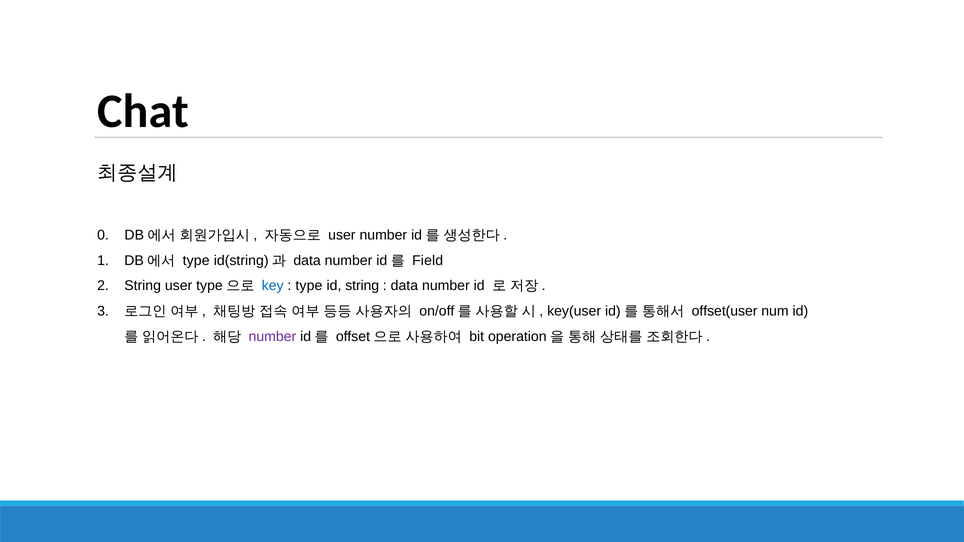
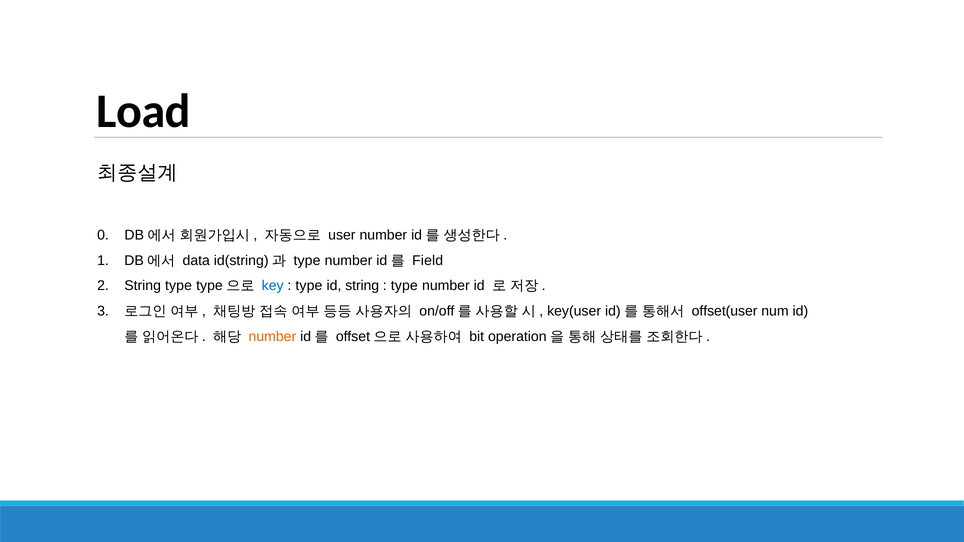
Chat: Chat -> Load
type at (196, 261): type -> data
data at (307, 261): data -> type
String user: user -> type
data at (404, 286): data -> type
number at (272, 337) colour: purple -> orange
